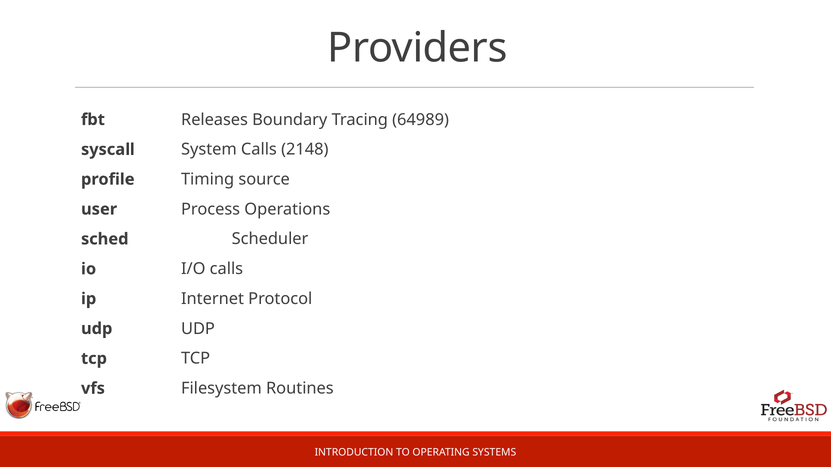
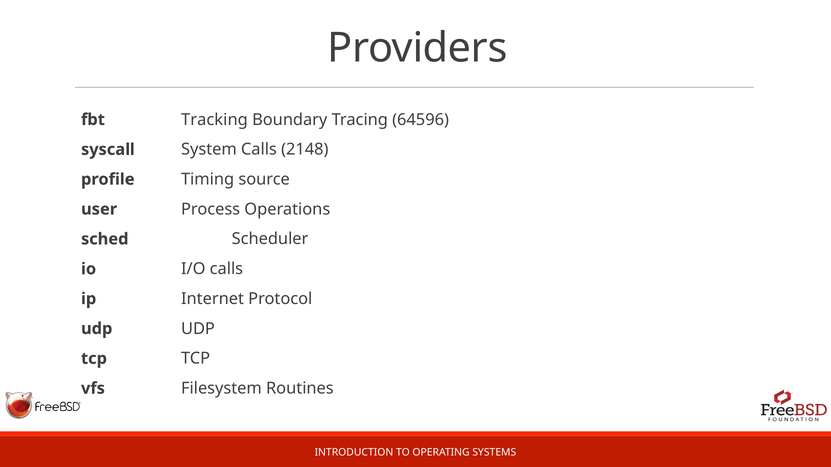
Releases: Releases -> Tracking
64989: 64989 -> 64596
